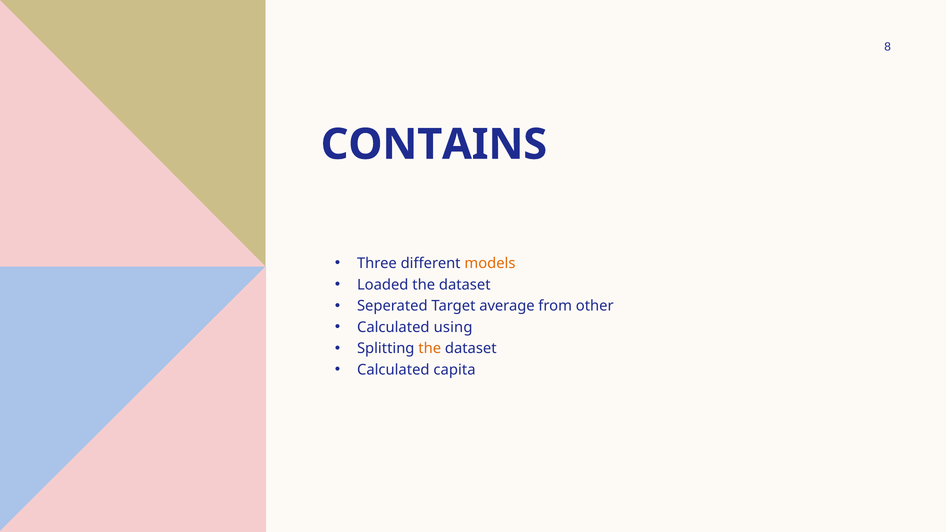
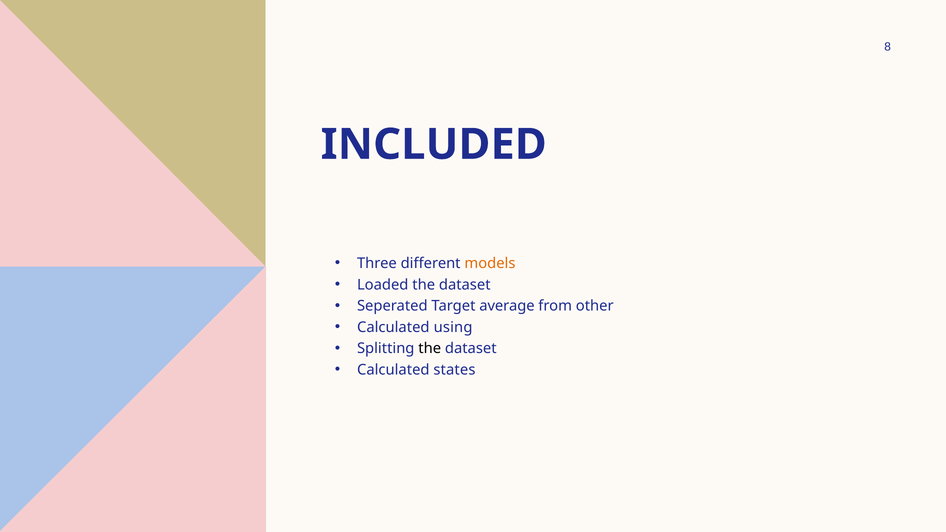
CONTAINS: CONTAINS -> INCLUDED
the at (430, 349) colour: orange -> black
capita: capita -> states
